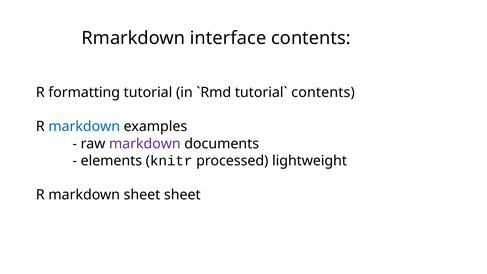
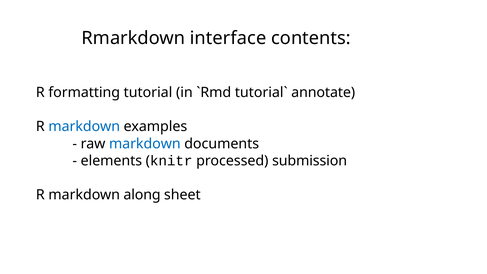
contents at (323, 93): contents -> annotate
markdown at (145, 144) colour: purple -> blue
lightweight: lightweight -> submission
markdown sheet: sheet -> along
